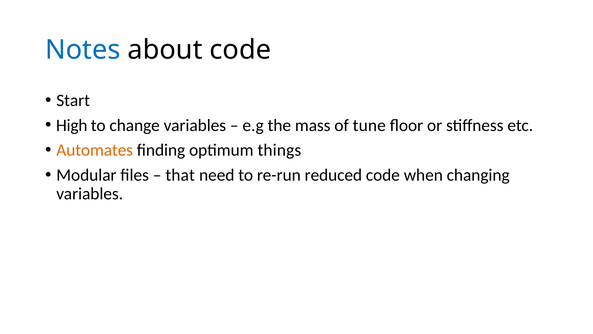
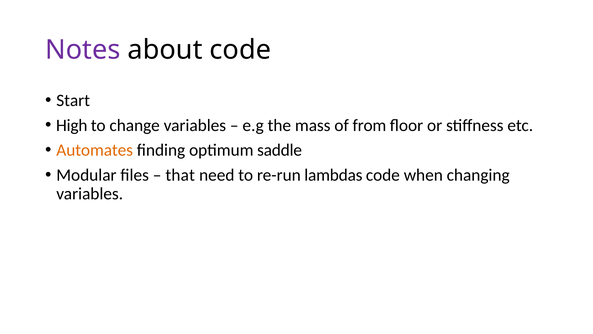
Notes colour: blue -> purple
tune: tune -> from
things: things -> saddle
reduced: reduced -> lambdas
